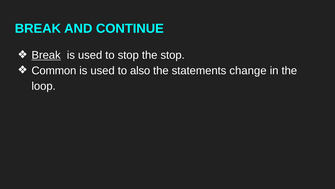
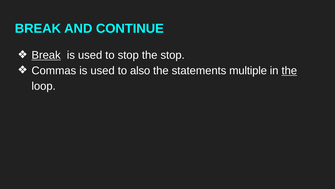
Common: Common -> Commas
change: change -> multiple
the at (289, 70) underline: none -> present
